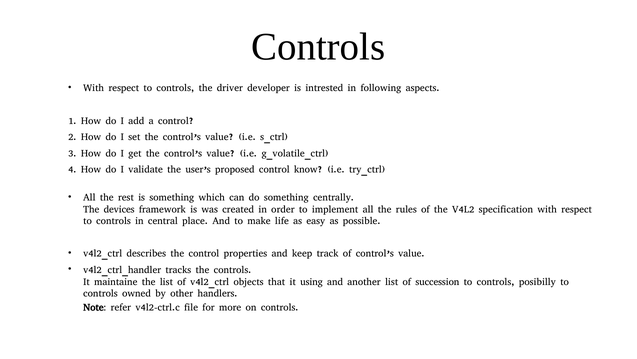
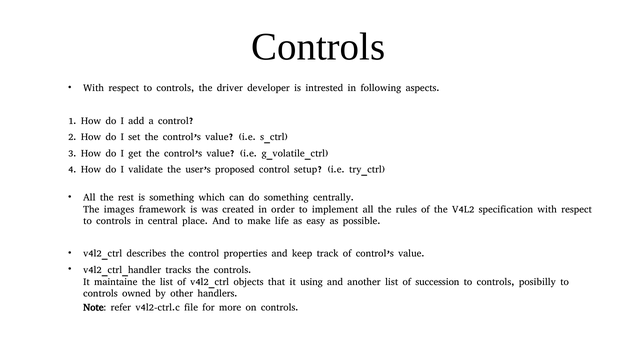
know: know -> setup
devices: devices -> images
